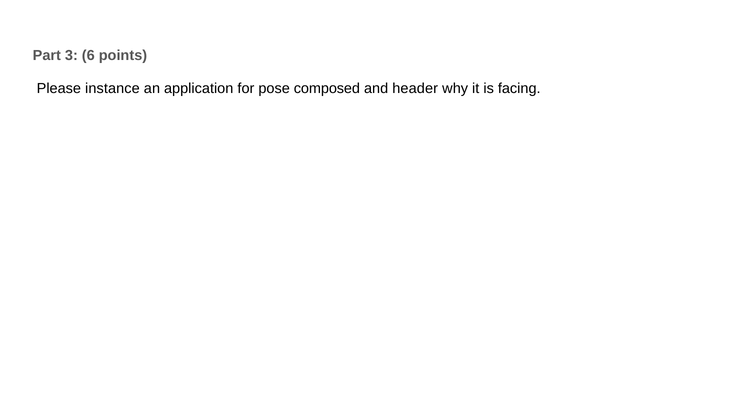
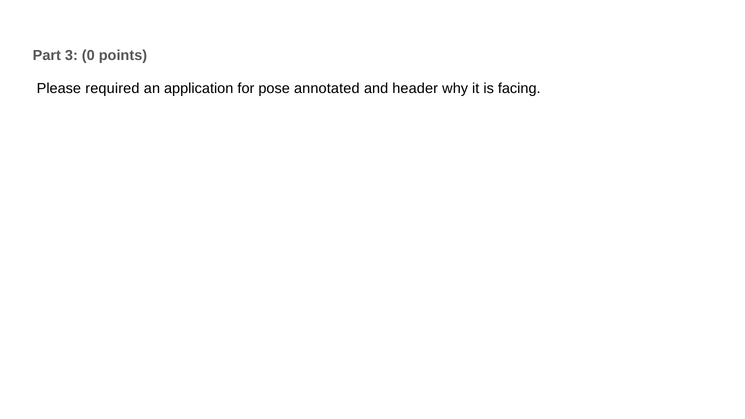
6: 6 -> 0
instance: instance -> required
composed: composed -> annotated
